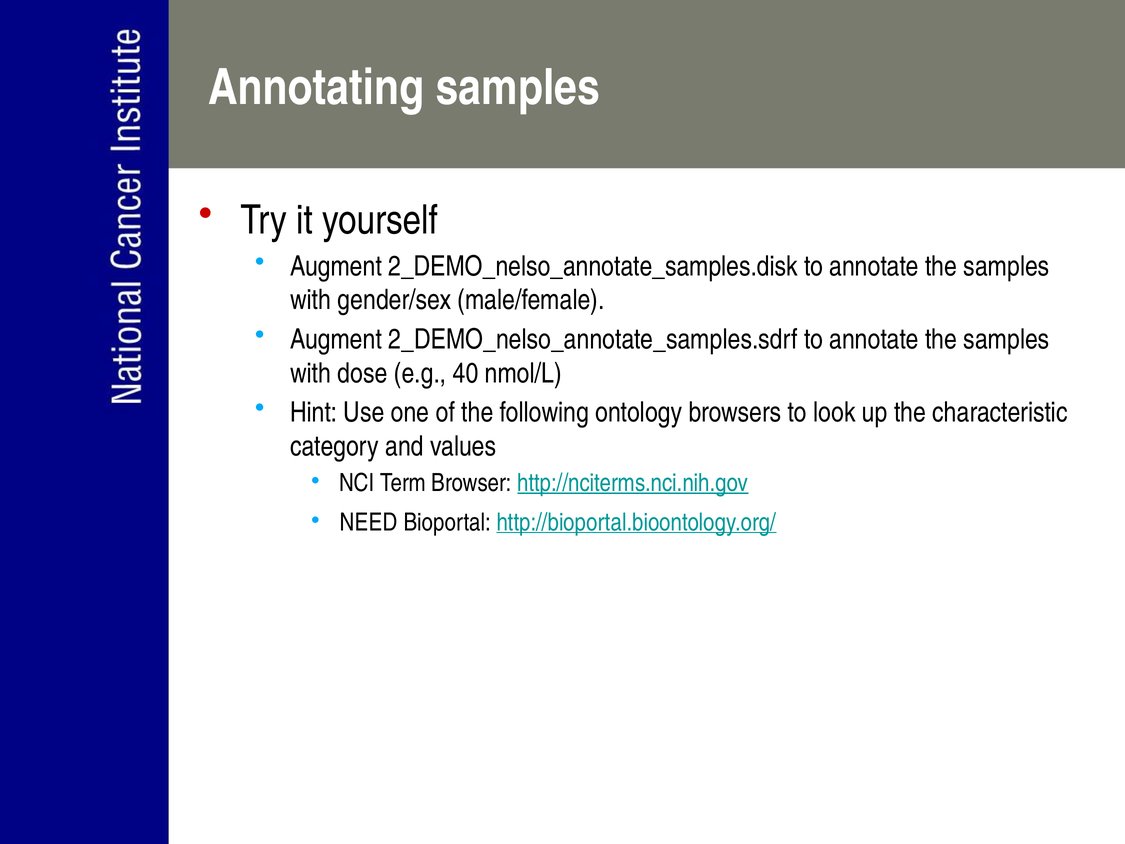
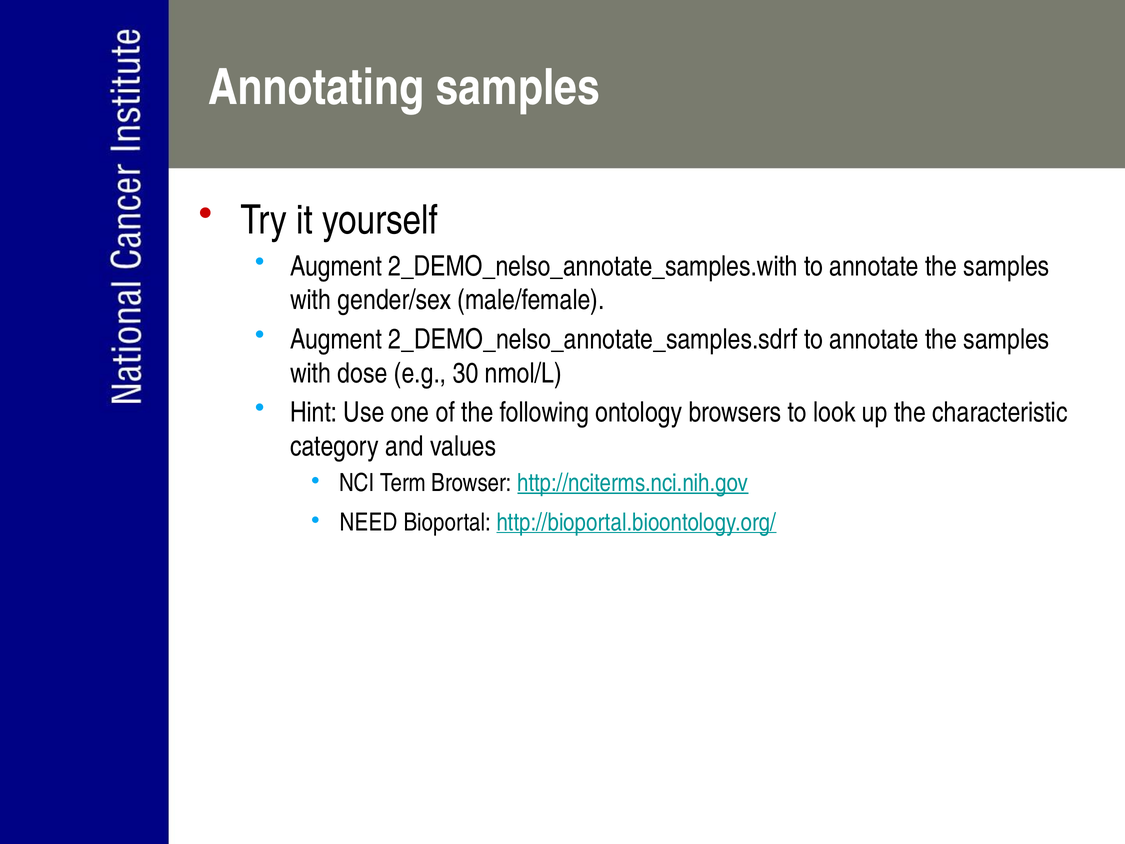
2_DEMO_nelso_annotate_samples.disk: 2_DEMO_nelso_annotate_samples.disk -> 2_DEMO_nelso_annotate_samples.with
40: 40 -> 30
